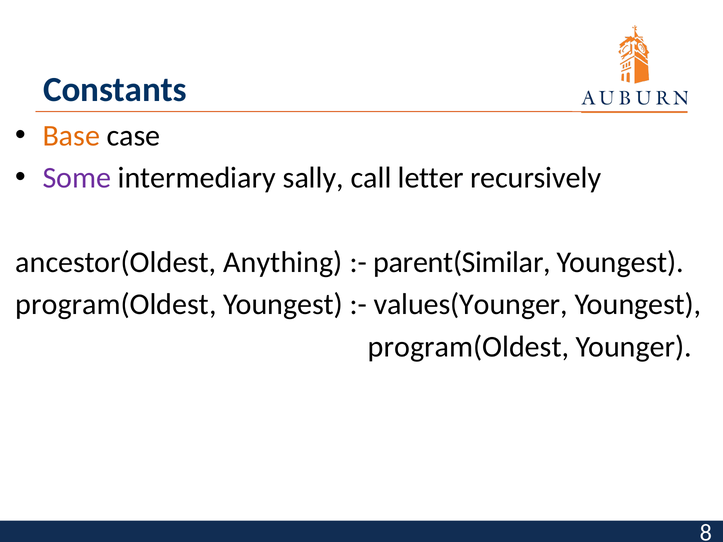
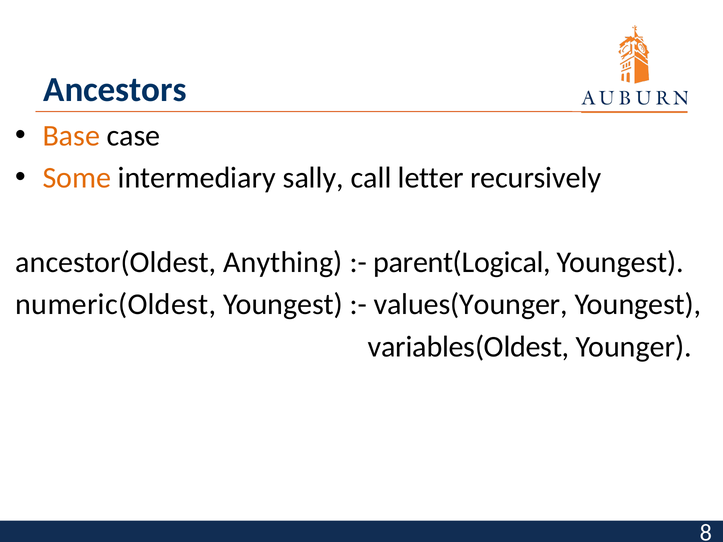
Constants: Constants -> Ancestors
Some colour: purple -> orange
parent(Similar: parent(Similar -> parent(Logical
program(Oldest at (116, 305): program(Oldest -> numeric(Oldest
program(Oldest at (469, 347): program(Oldest -> variables(Oldest
